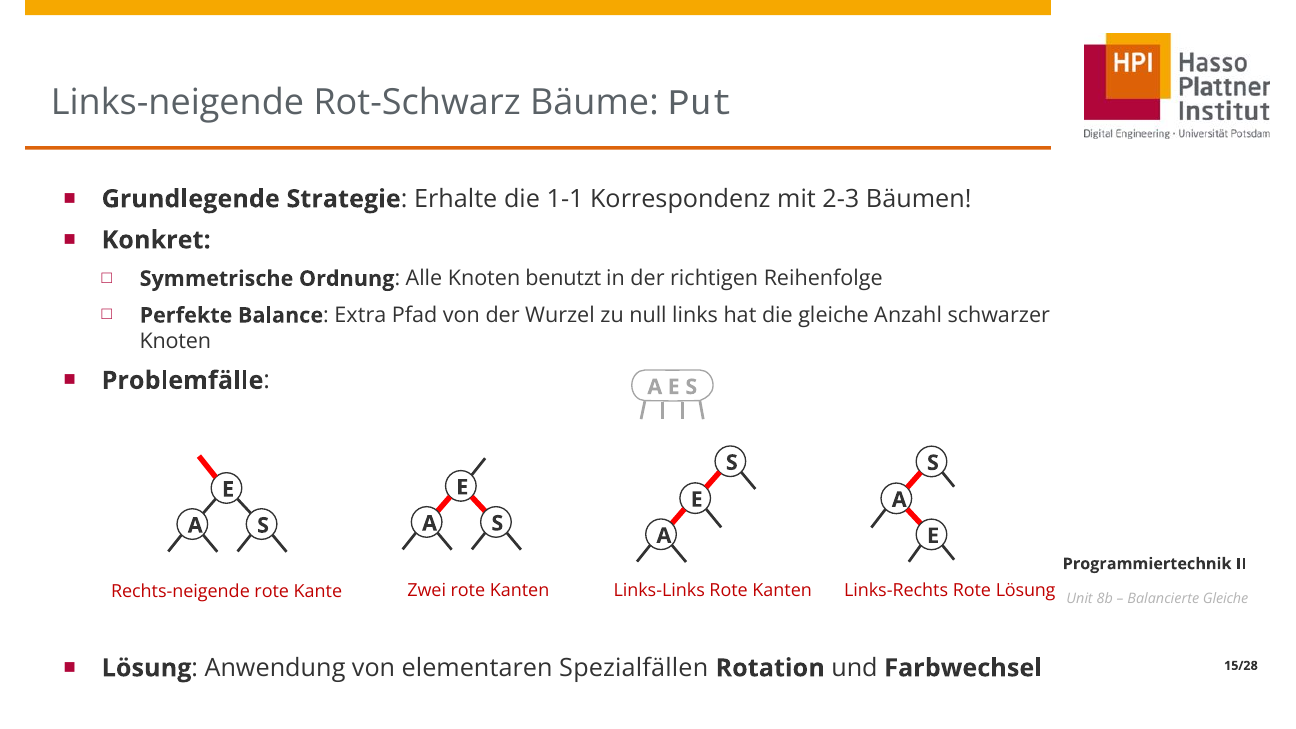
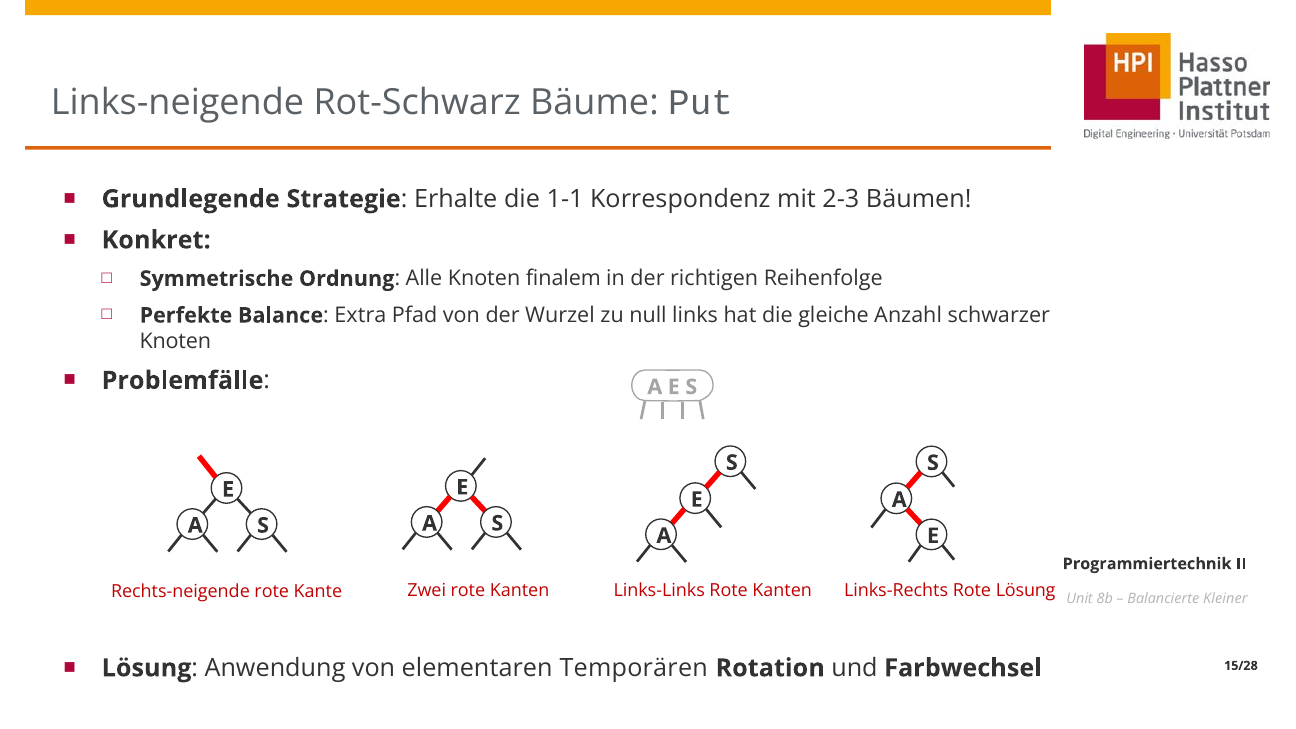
benutzt: benutzt -> finalem
Gleiche at (1226, 599): Gleiche -> Kleiner
Spezialfällen: Spezialfällen -> Temporären
